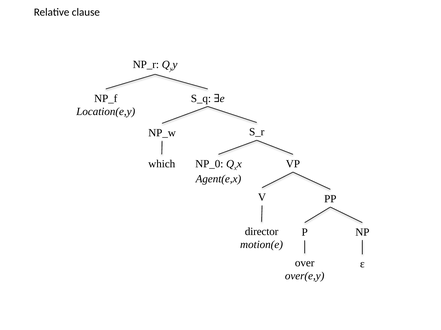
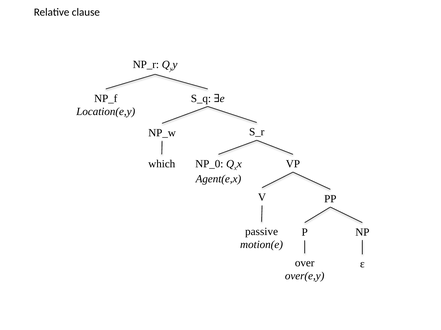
director: director -> passive
